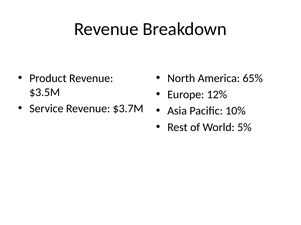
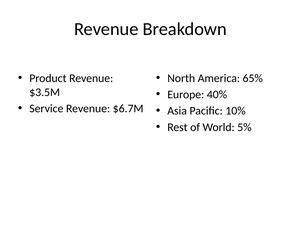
12%: 12% -> 40%
$3.7M: $3.7M -> $6.7M
